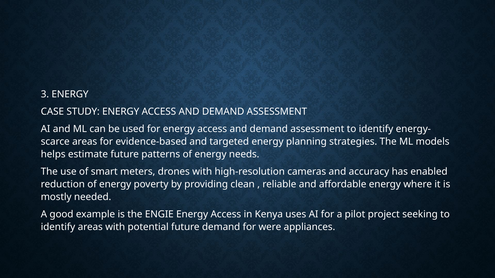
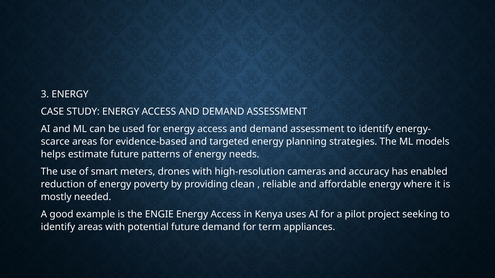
were: were -> term
